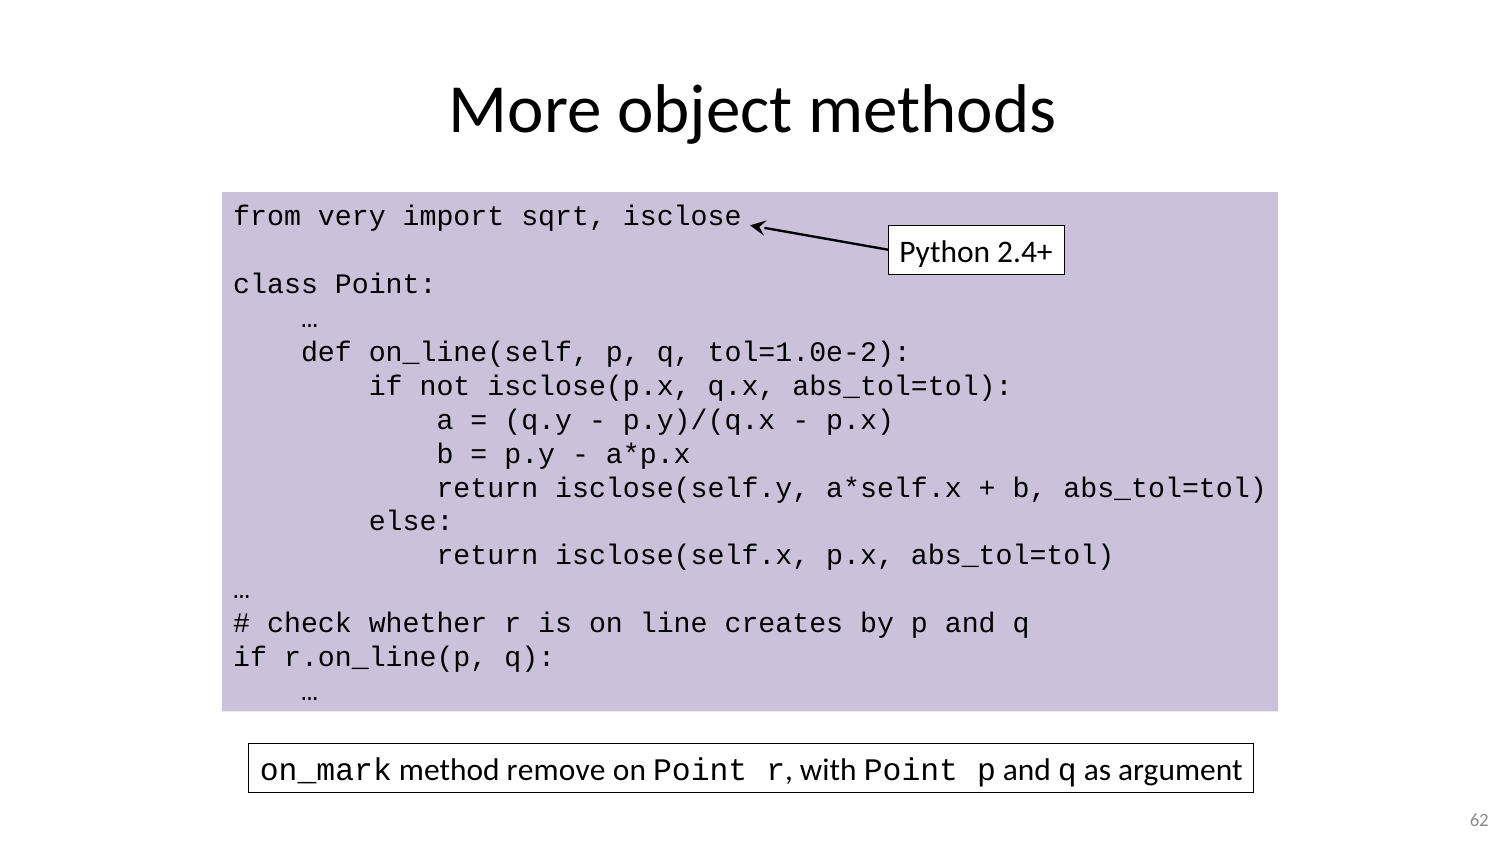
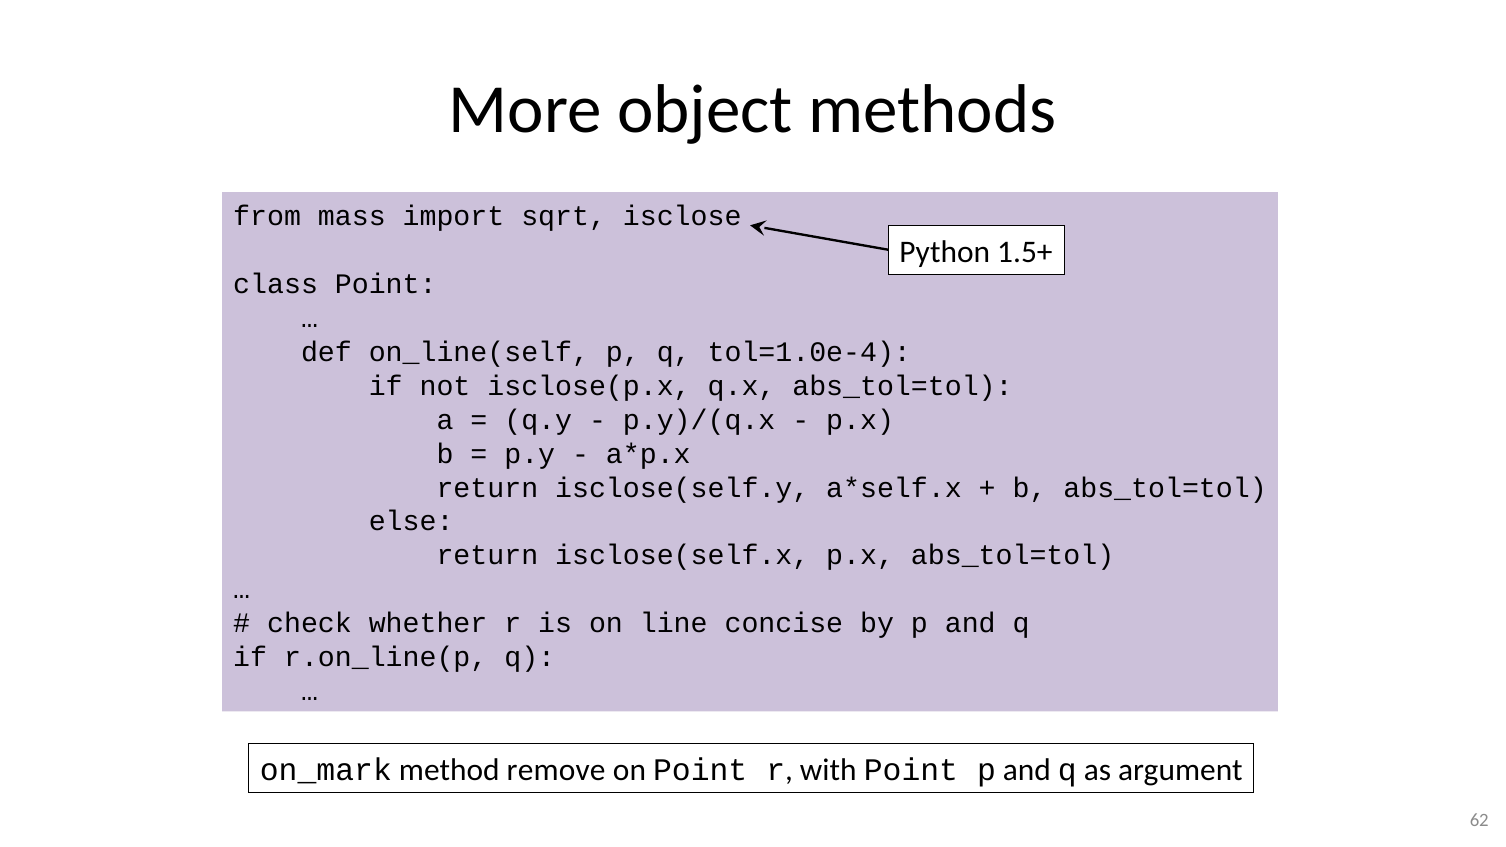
very: very -> mass
2.4+: 2.4+ -> 1.5+
tol=1.0e-2: tol=1.0e-2 -> tol=1.0e-4
creates: creates -> concise
